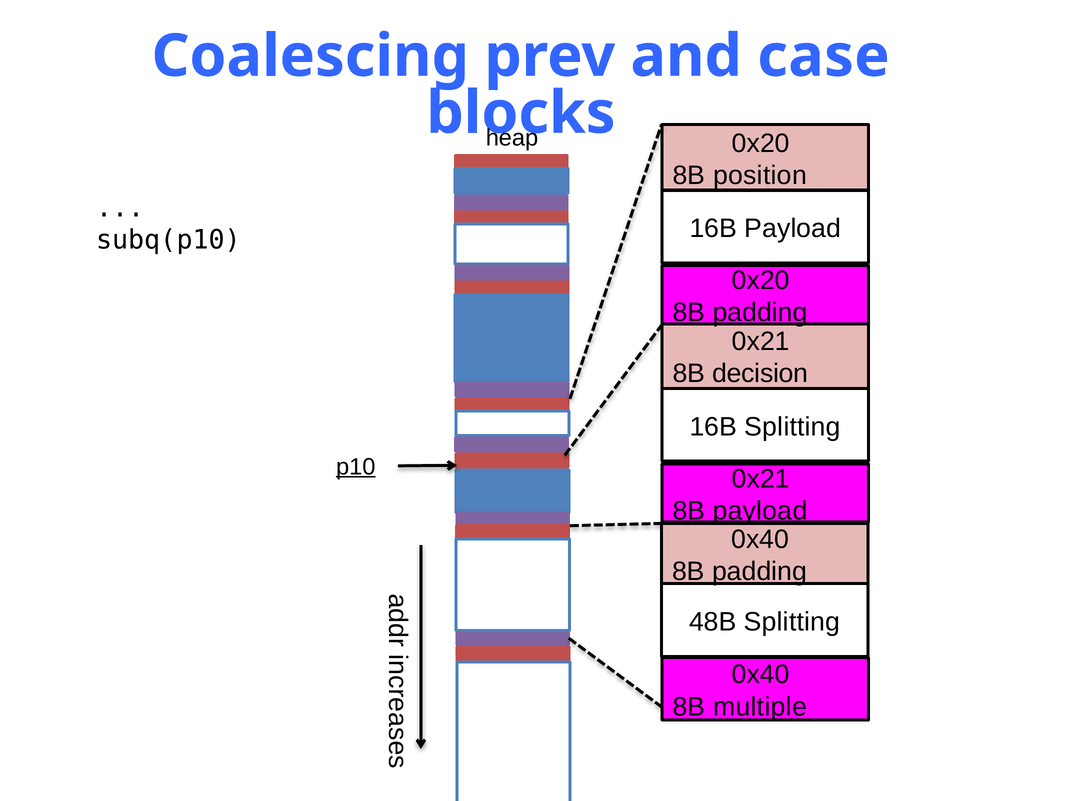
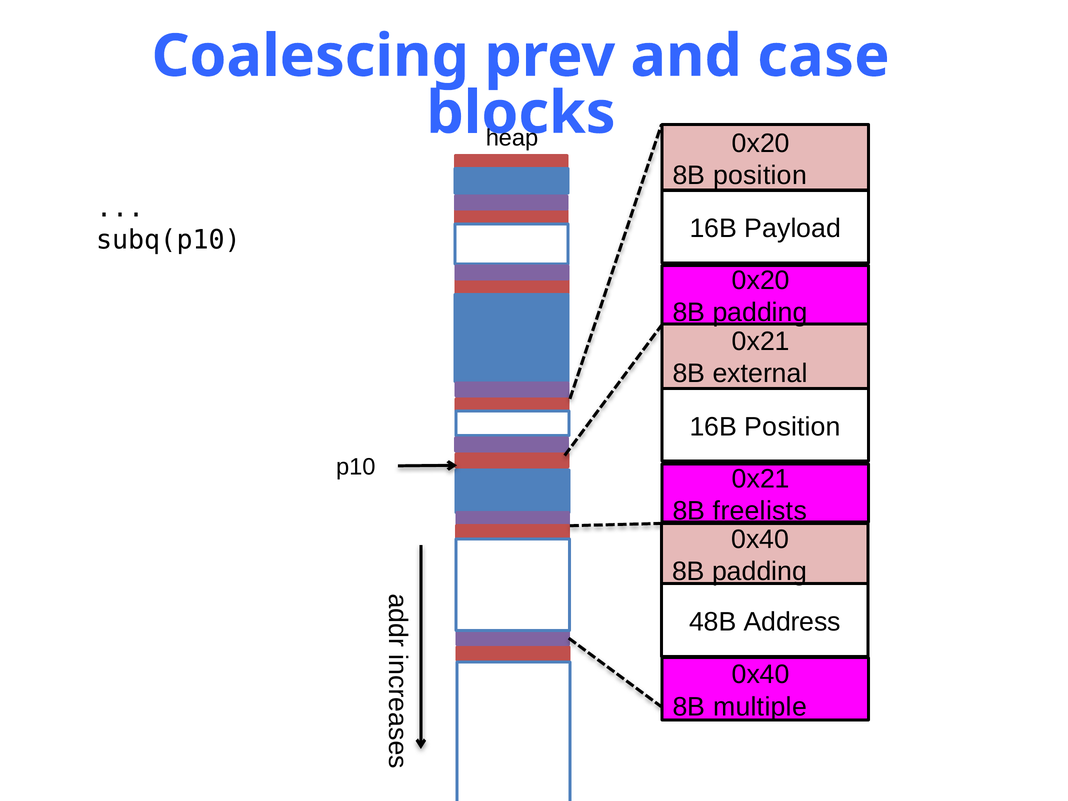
decision: decision -> external
16B Splitting: Splitting -> Position
p10 underline: present -> none
8B payload: payload -> freelists
48B Splitting: Splitting -> Address
